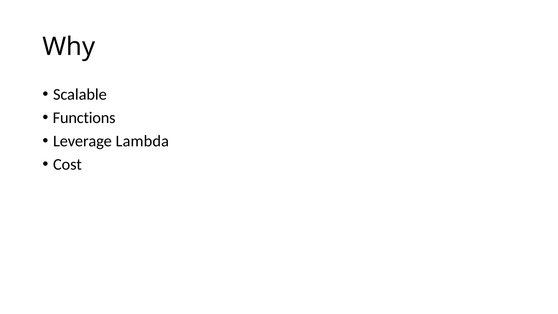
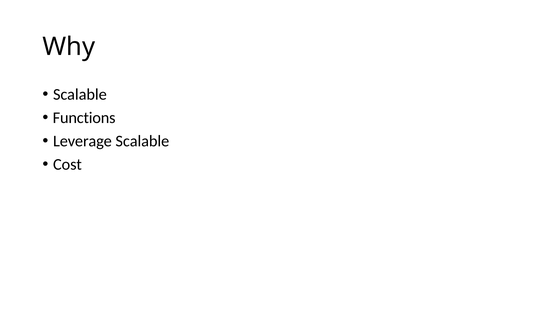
Leverage Lambda: Lambda -> Scalable
